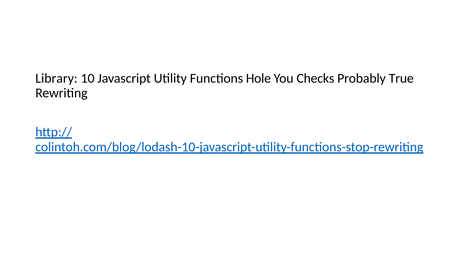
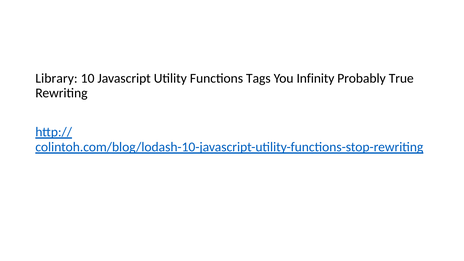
Hole: Hole -> Tags
Checks: Checks -> Infinity
